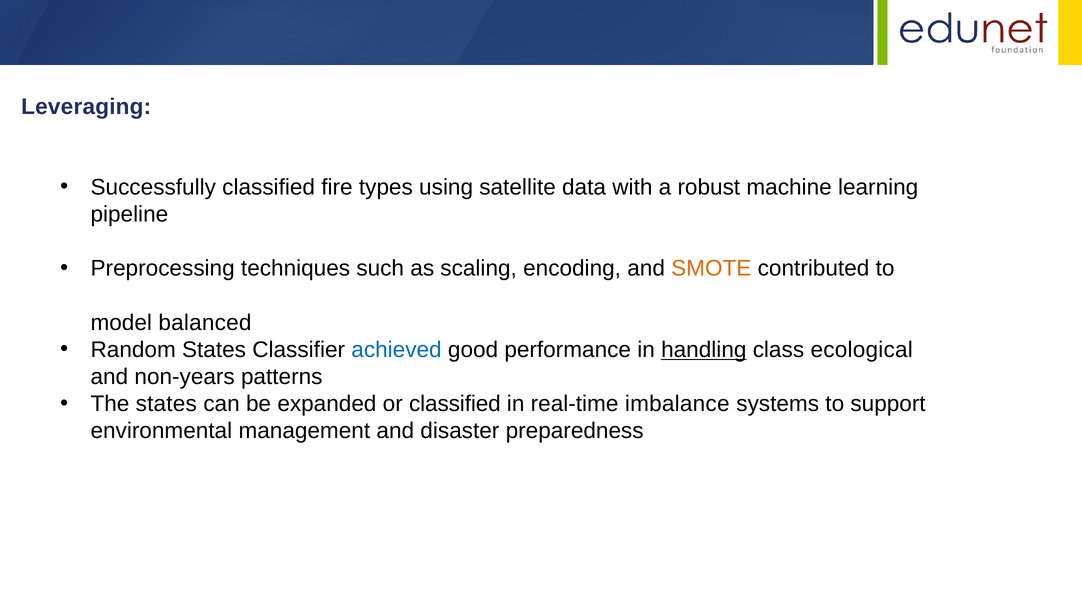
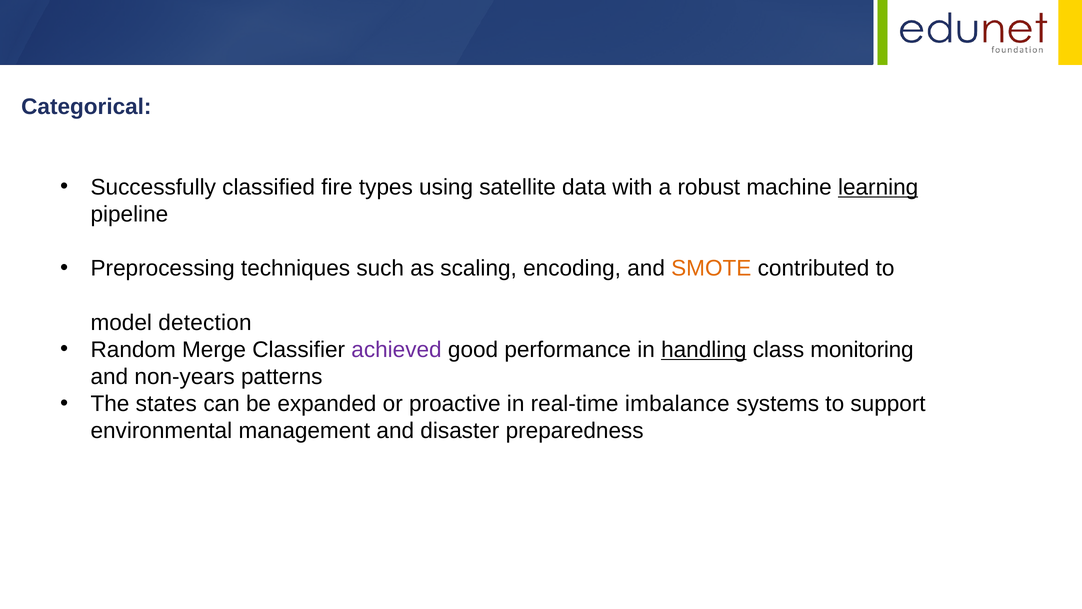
Leveraging: Leveraging -> Categorical
learning underline: none -> present
balanced: balanced -> detection
Random States: States -> Merge
achieved colour: blue -> purple
ecological: ecological -> monitoring
or classified: classified -> proactive
